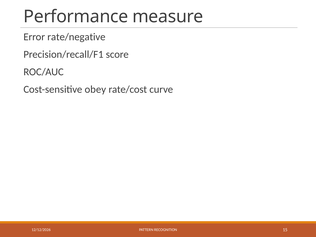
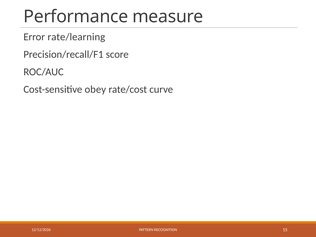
rate/negative: rate/negative -> rate/learning
